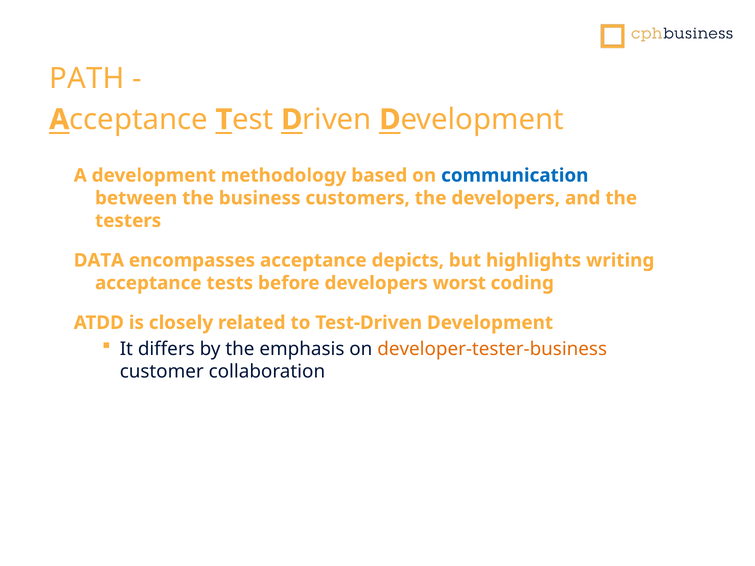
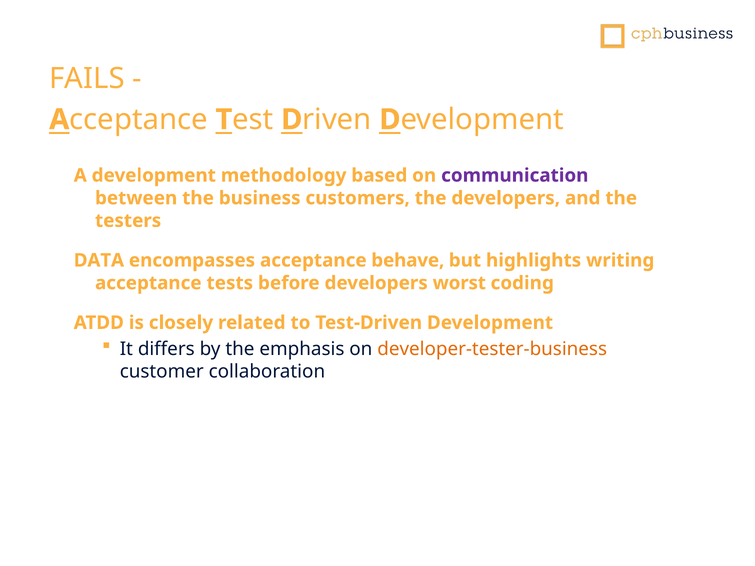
PATH: PATH -> FAILS
communication colour: blue -> purple
depicts: depicts -> behave
